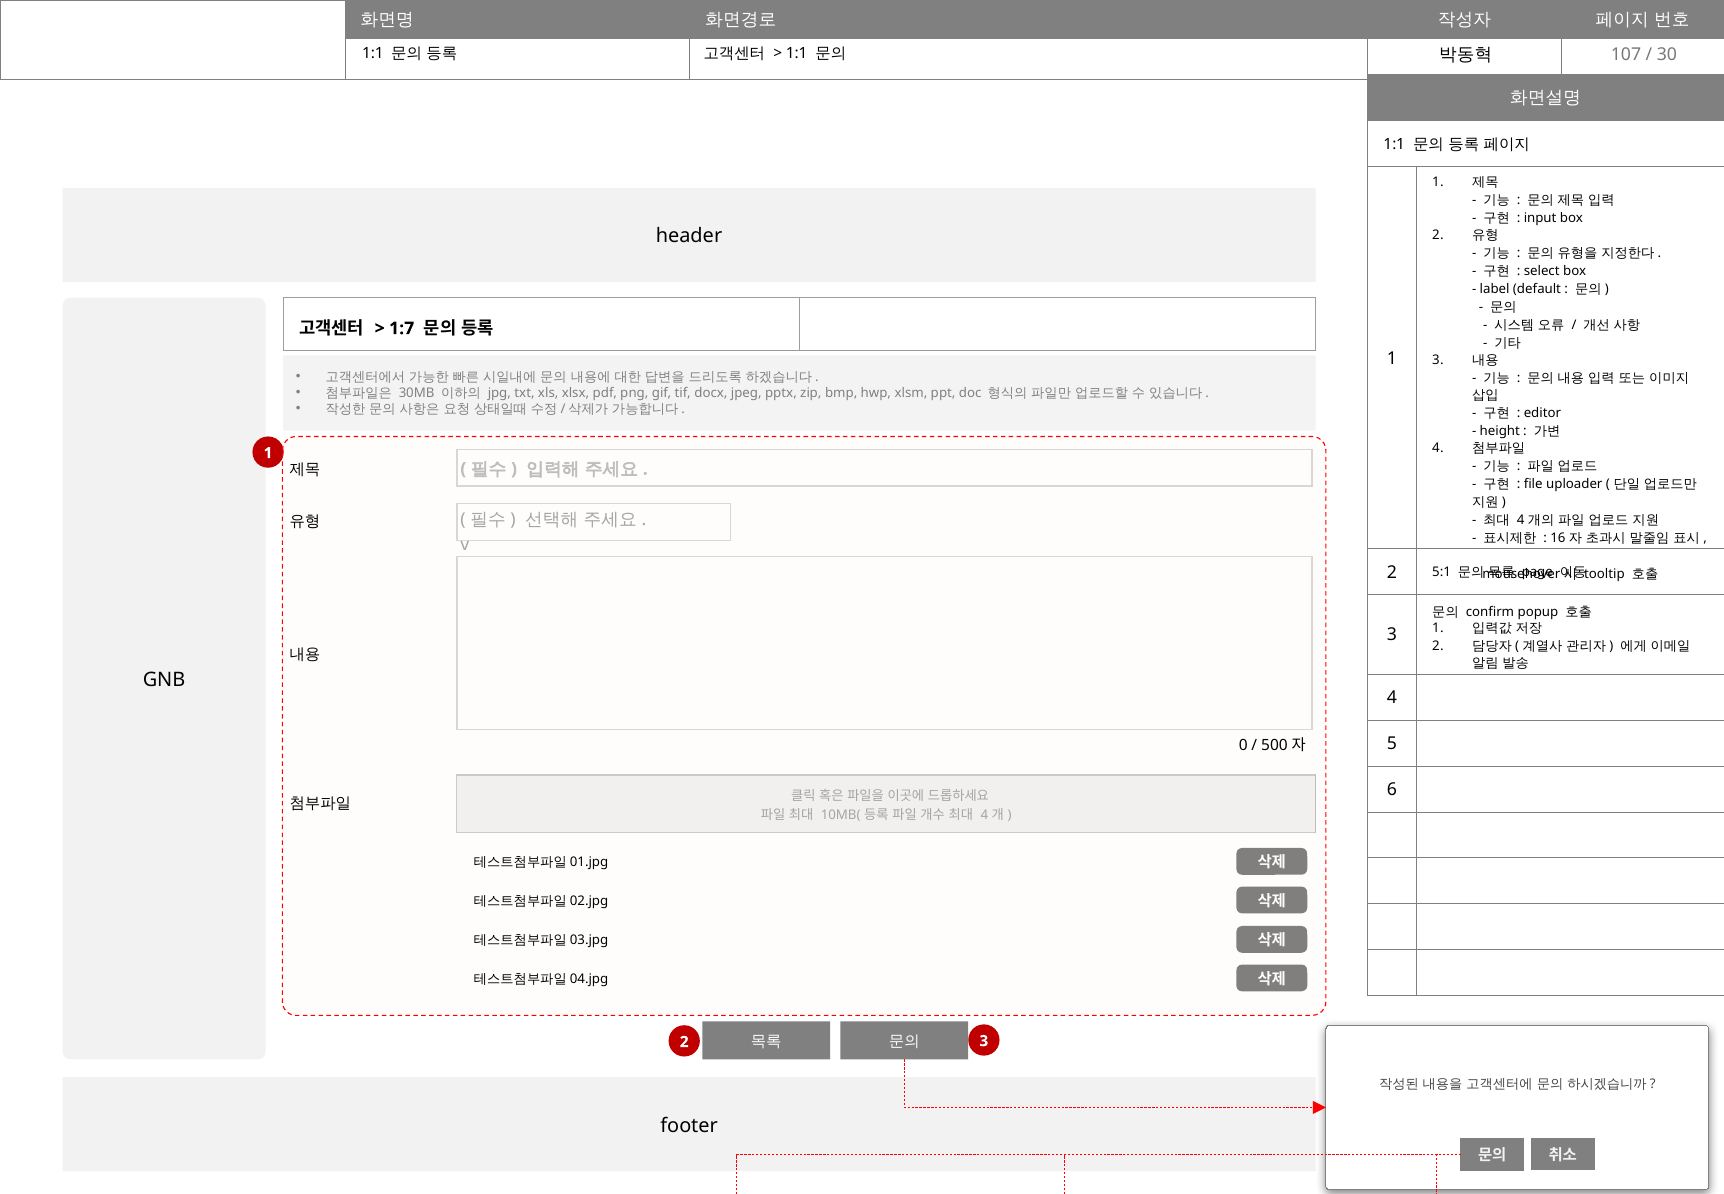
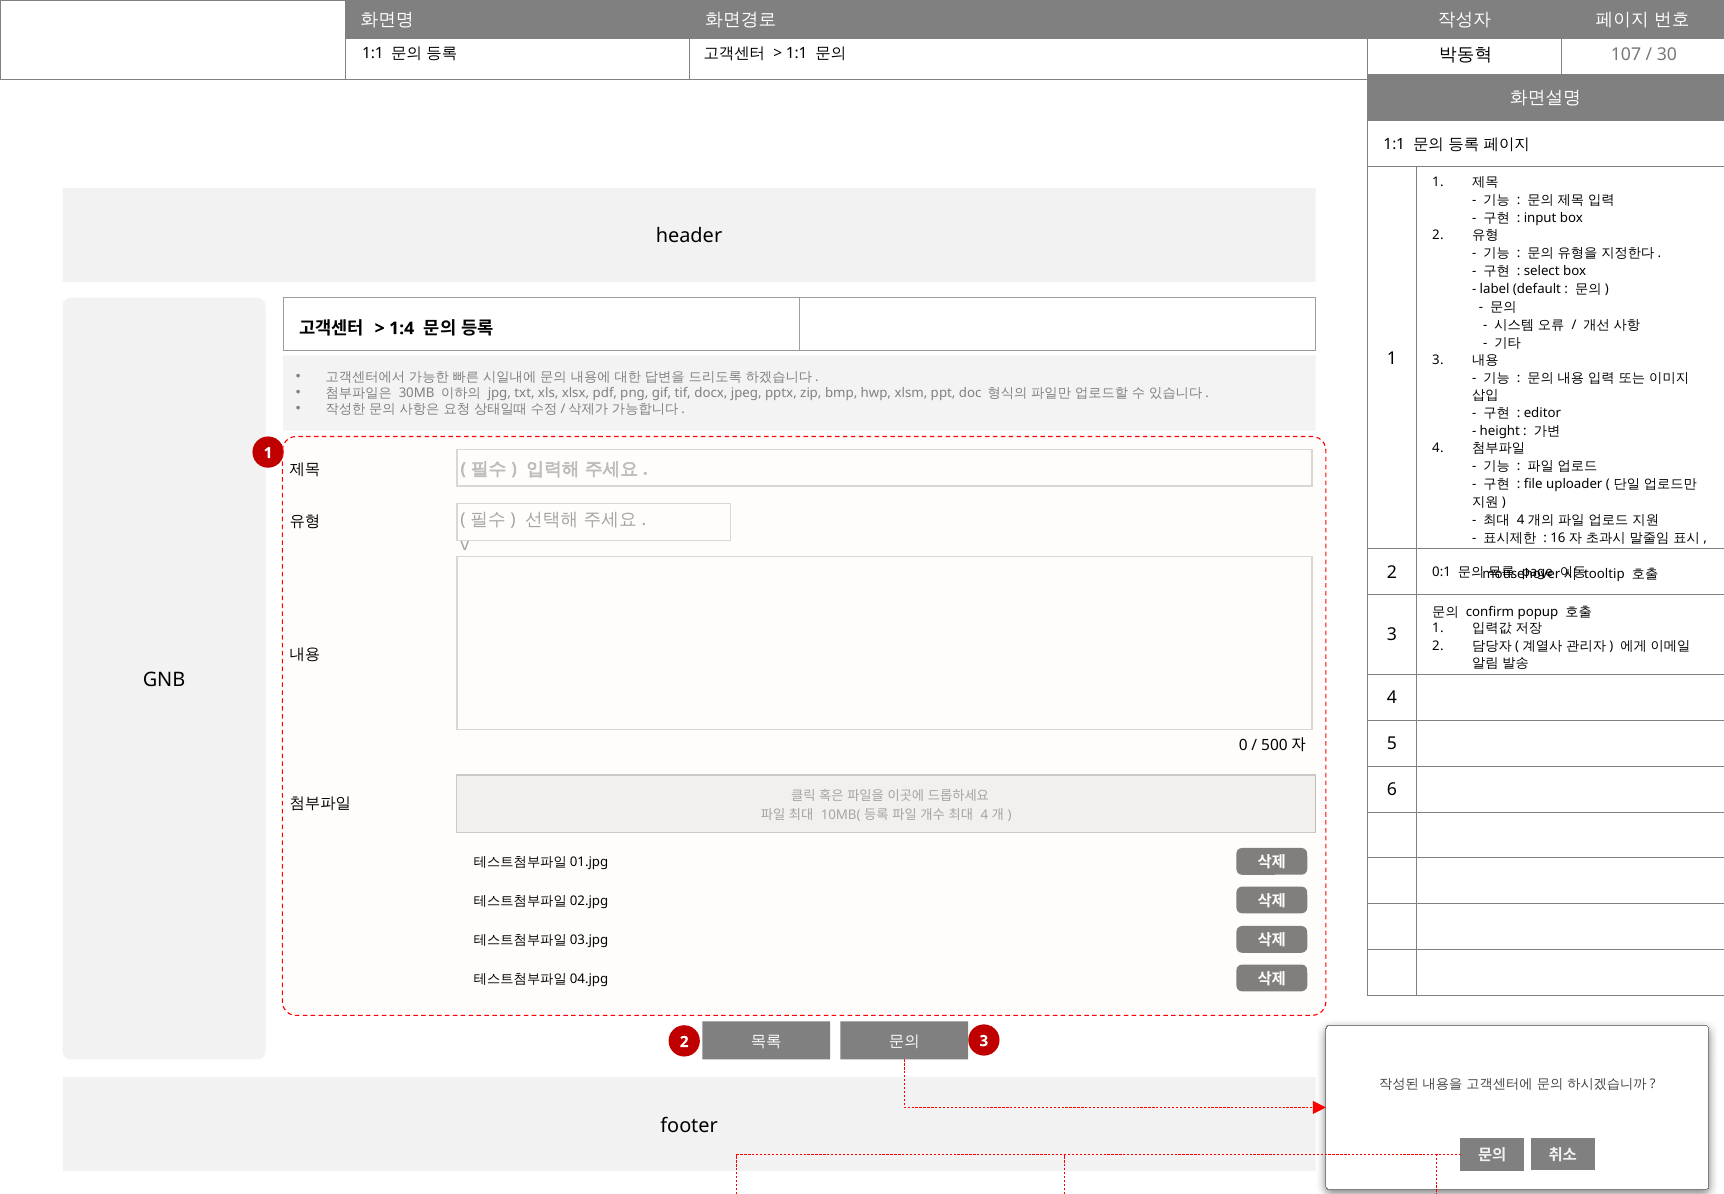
1:7: 1:7 -> 1:4
5:1: 5:1 -> 0:1
